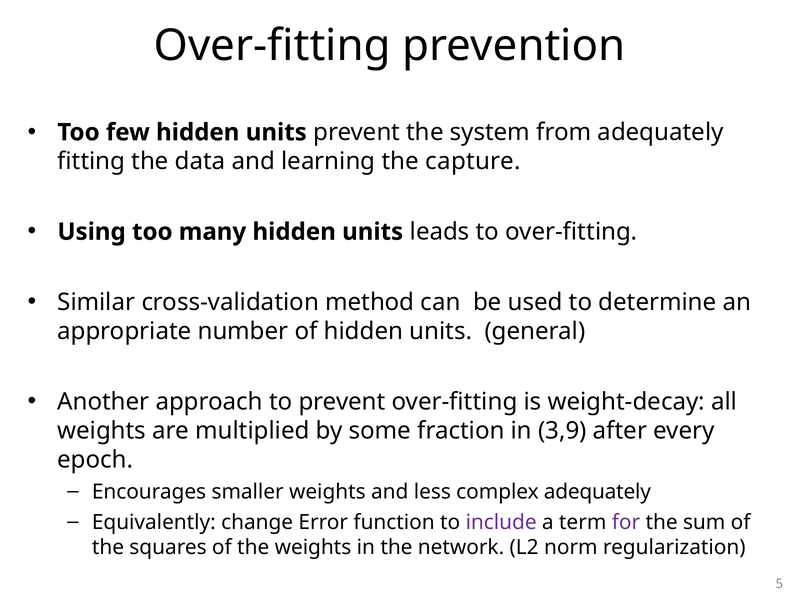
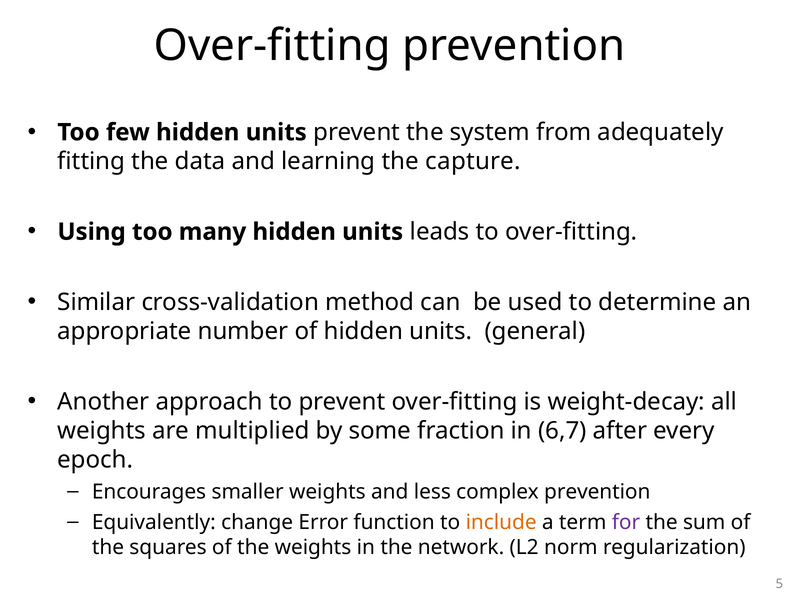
3,9: 3,9 -> 6,7
complex adequately: adequately -> prevention
include colour: purple -> orange
